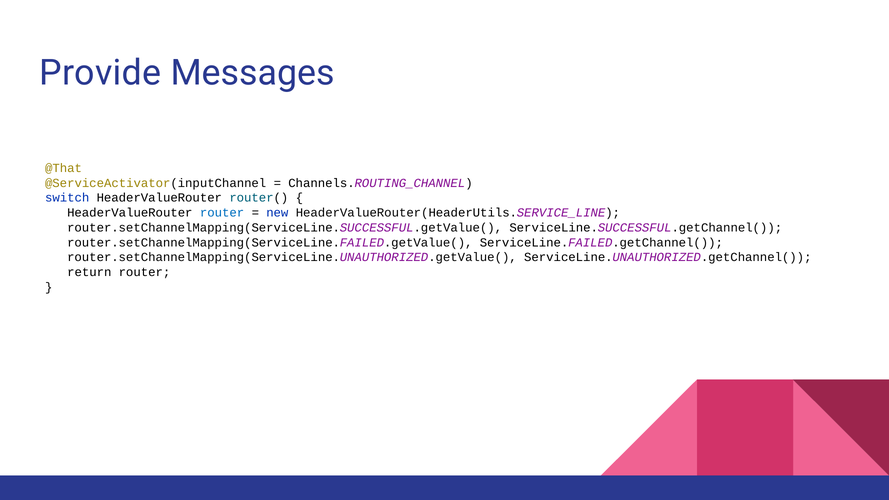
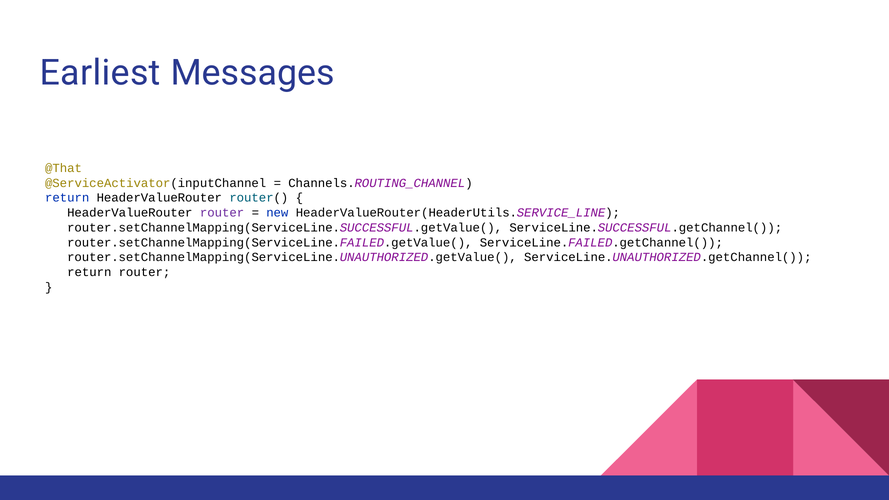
Provide: Provide -> Earliest
switch at (67, 198): switch -> return
router at (222, 213) colour: blue -> purple
